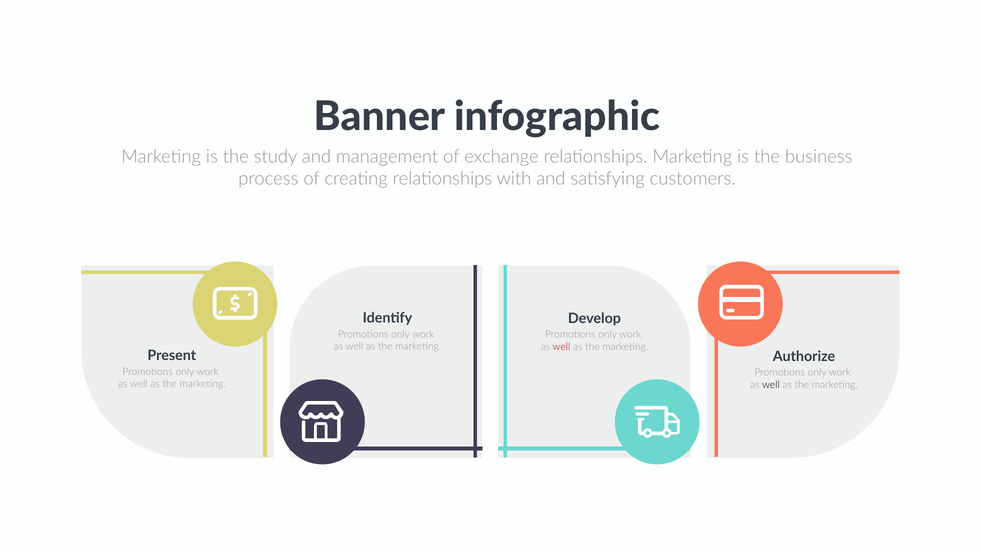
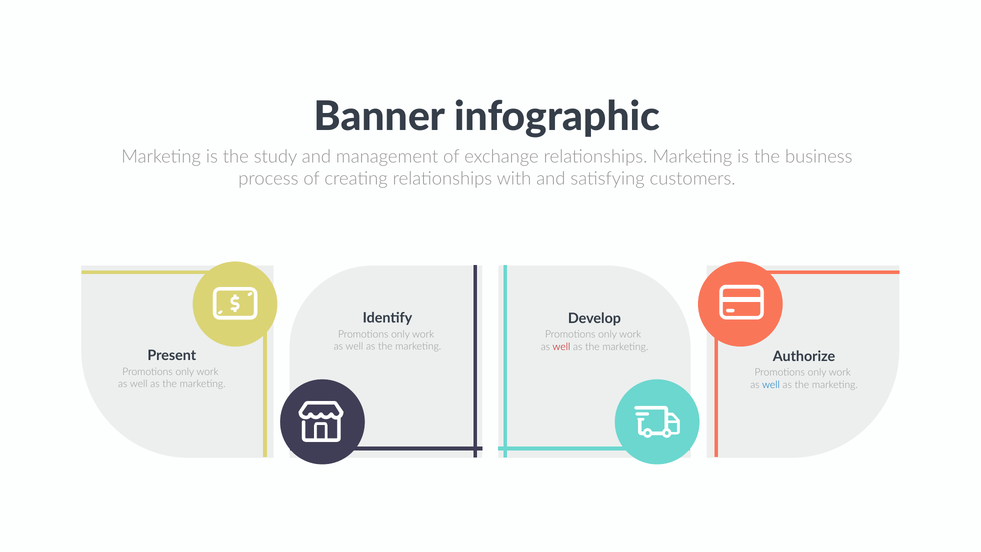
well at (771, 385) colour: black -> blue
